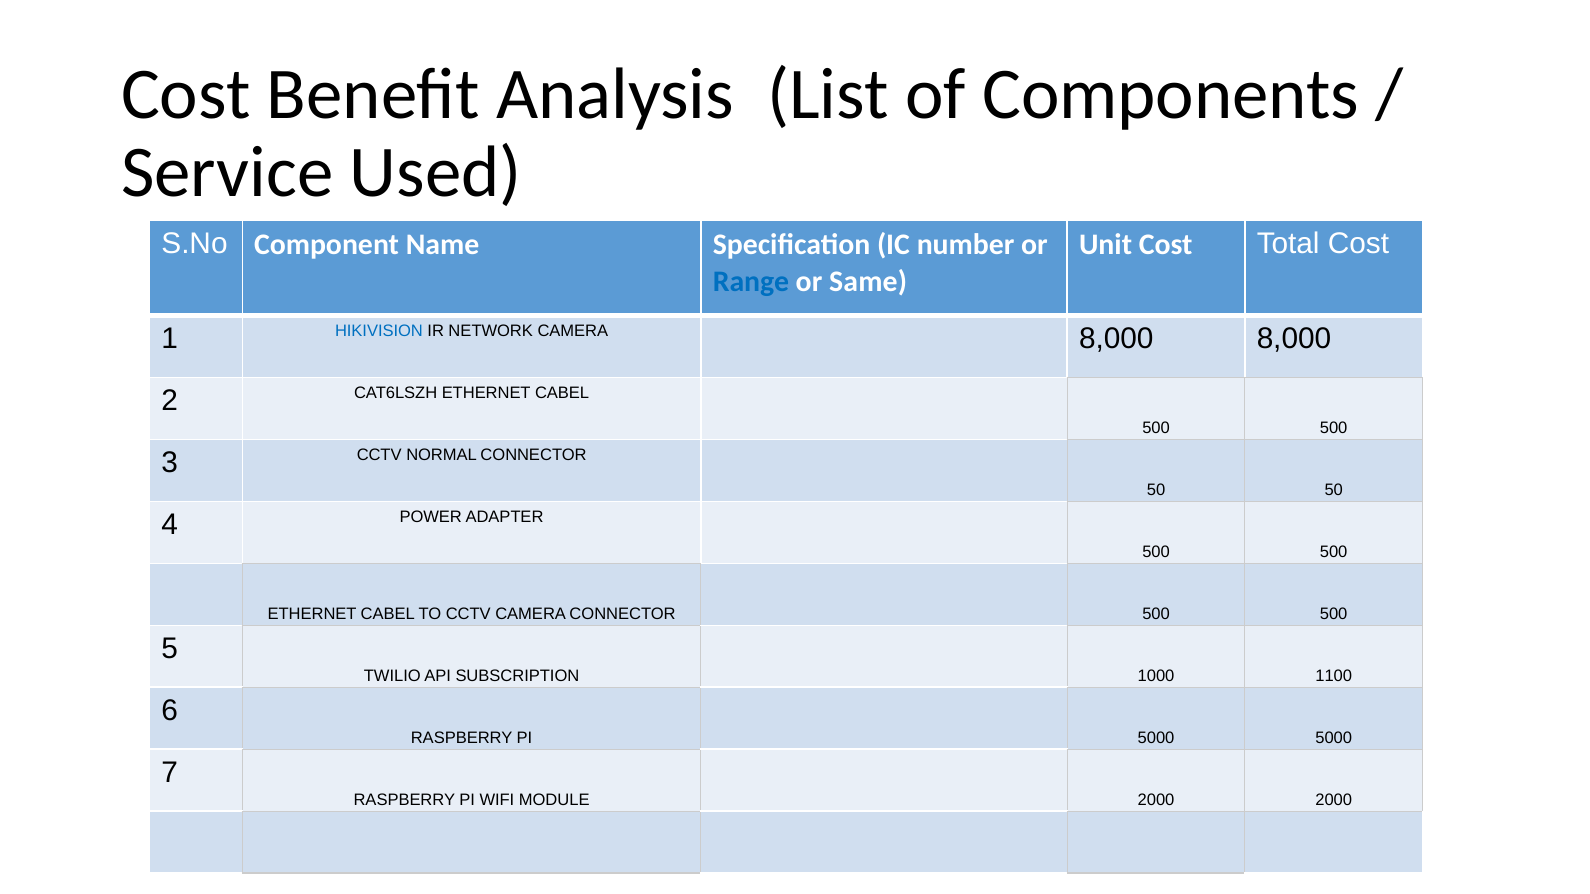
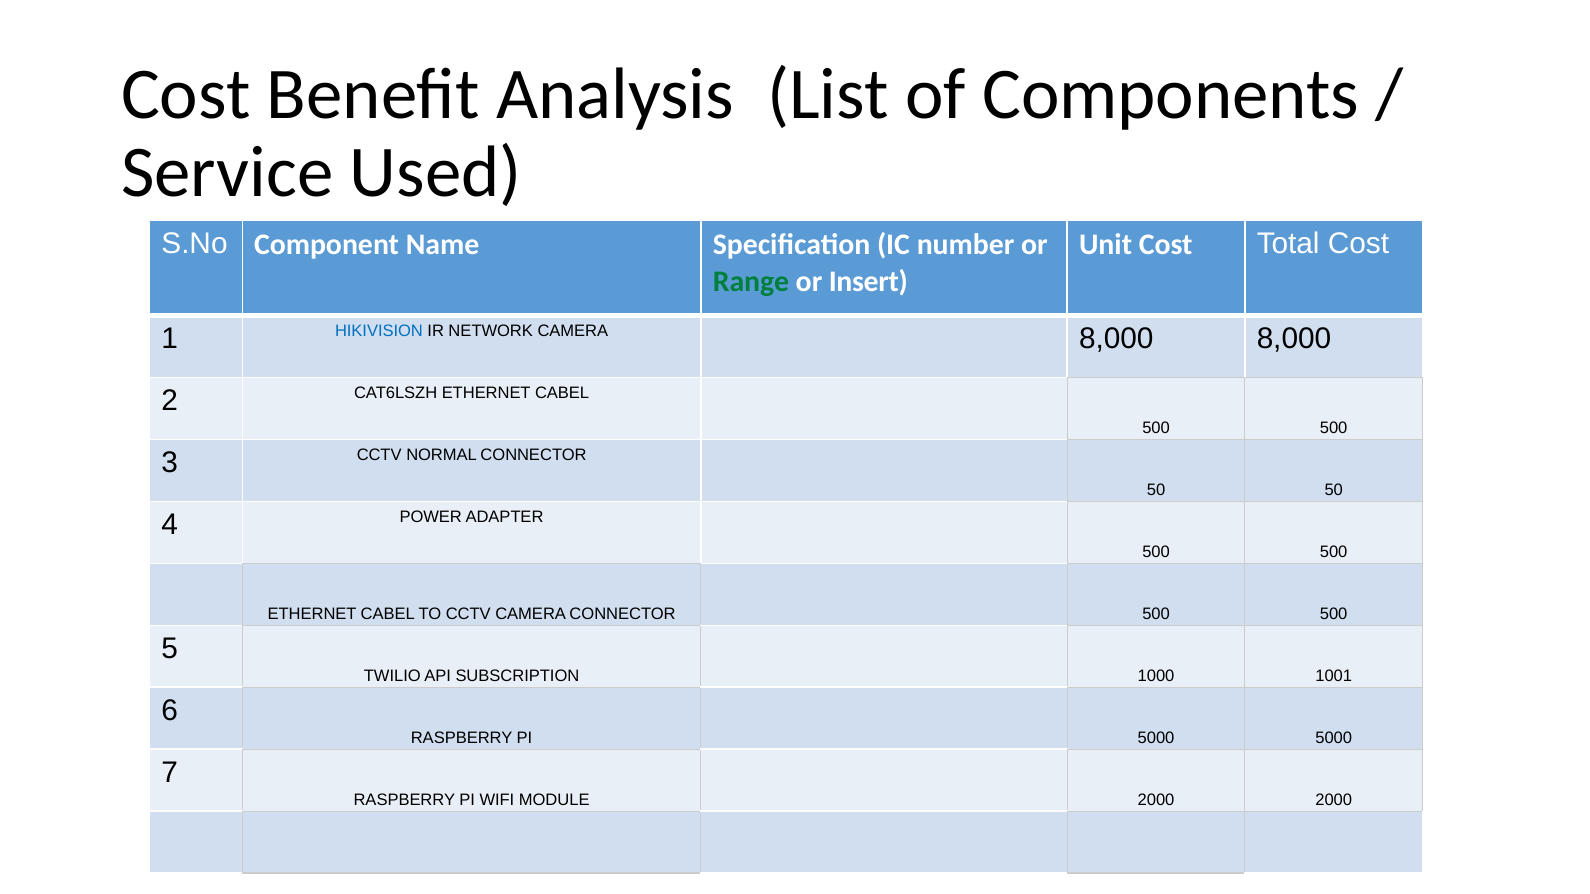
Range colour: blue -> green
Same: Same -> Insert
1100: 1100 -> 1001
